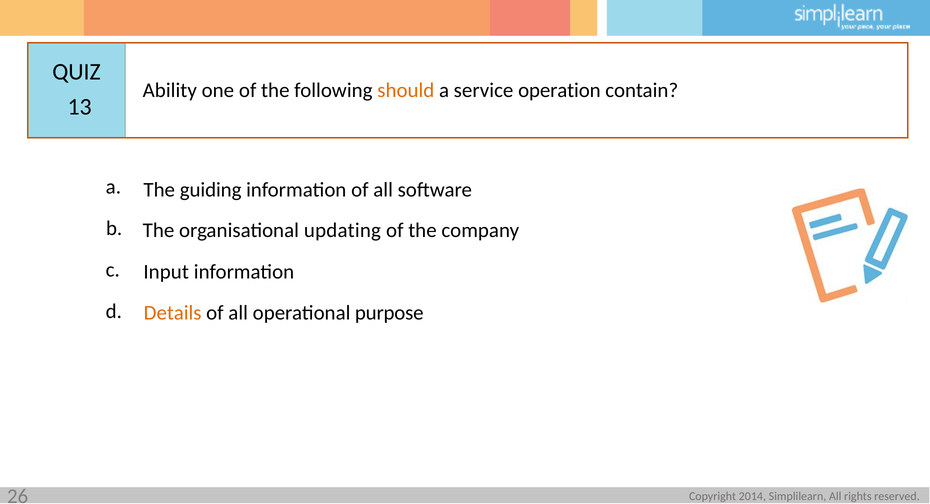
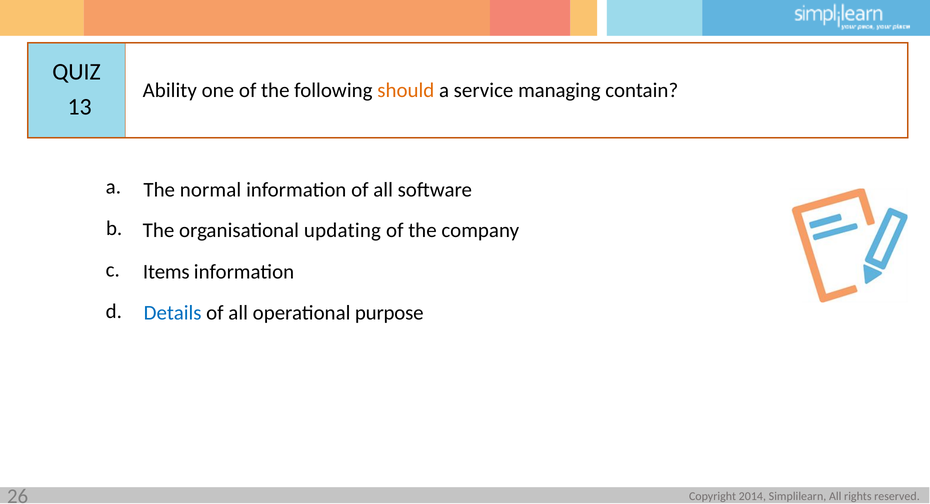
operation: operation -> managing
guiding: guiding -> normal
Input: Input -> Items
Details colour: orange -> blue
